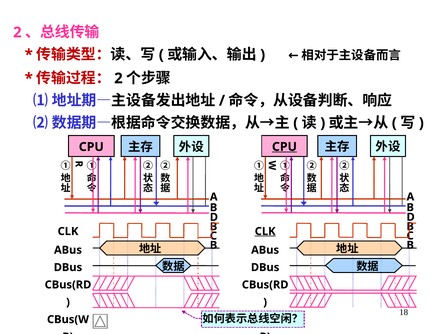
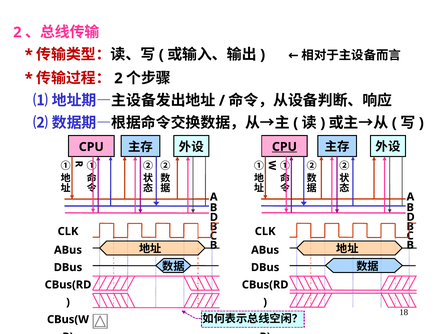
CLK at (265, 232) underline: present -> none
